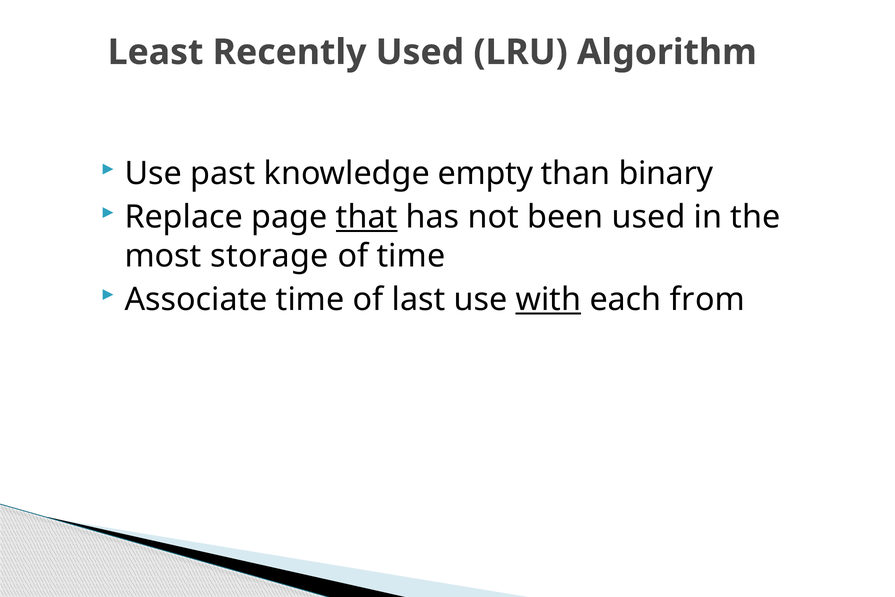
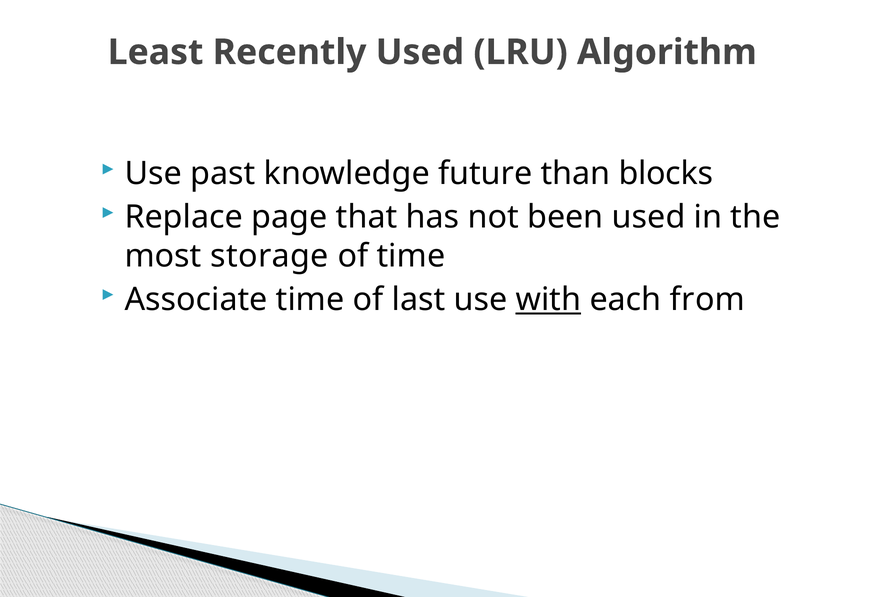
empty: empty -> future
binary: binary -> blocks
that underline: present -> none
